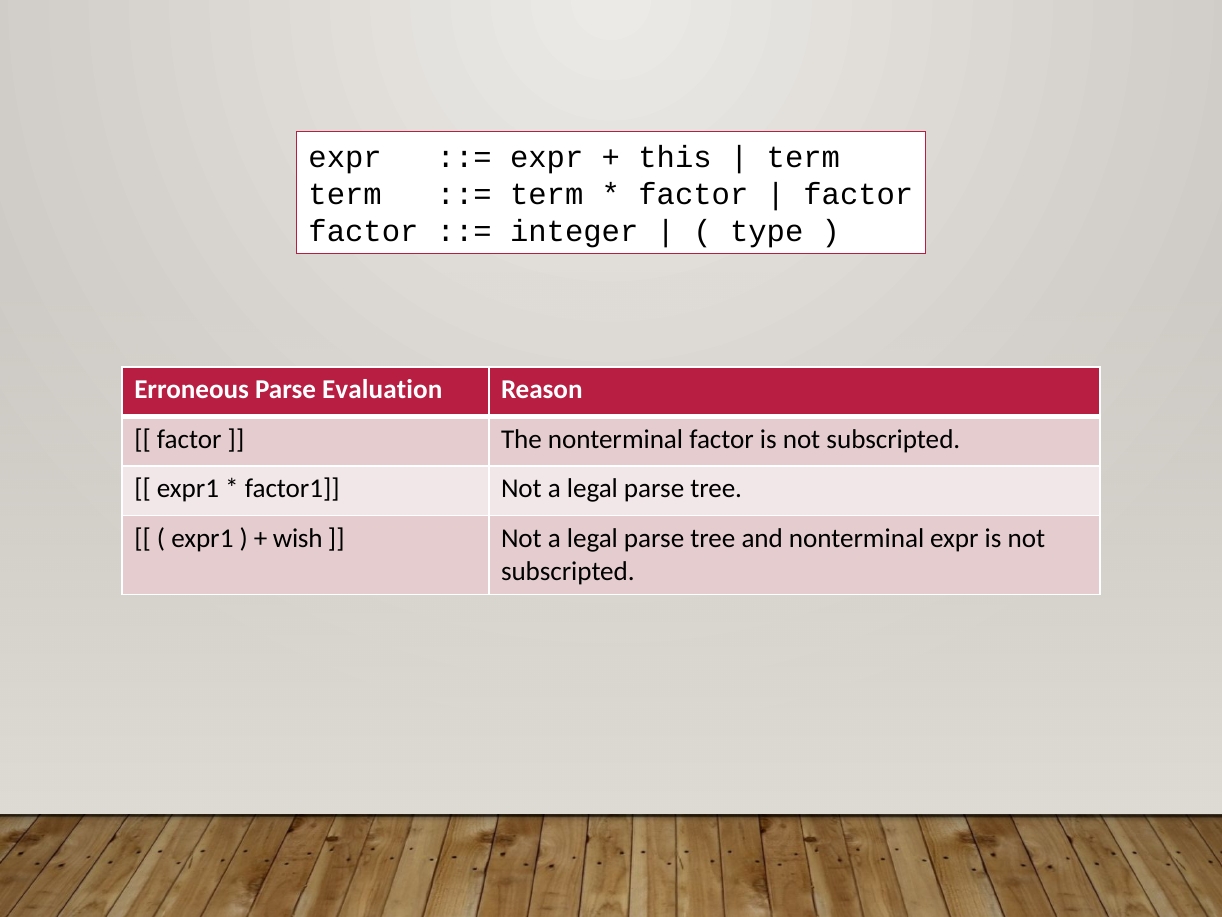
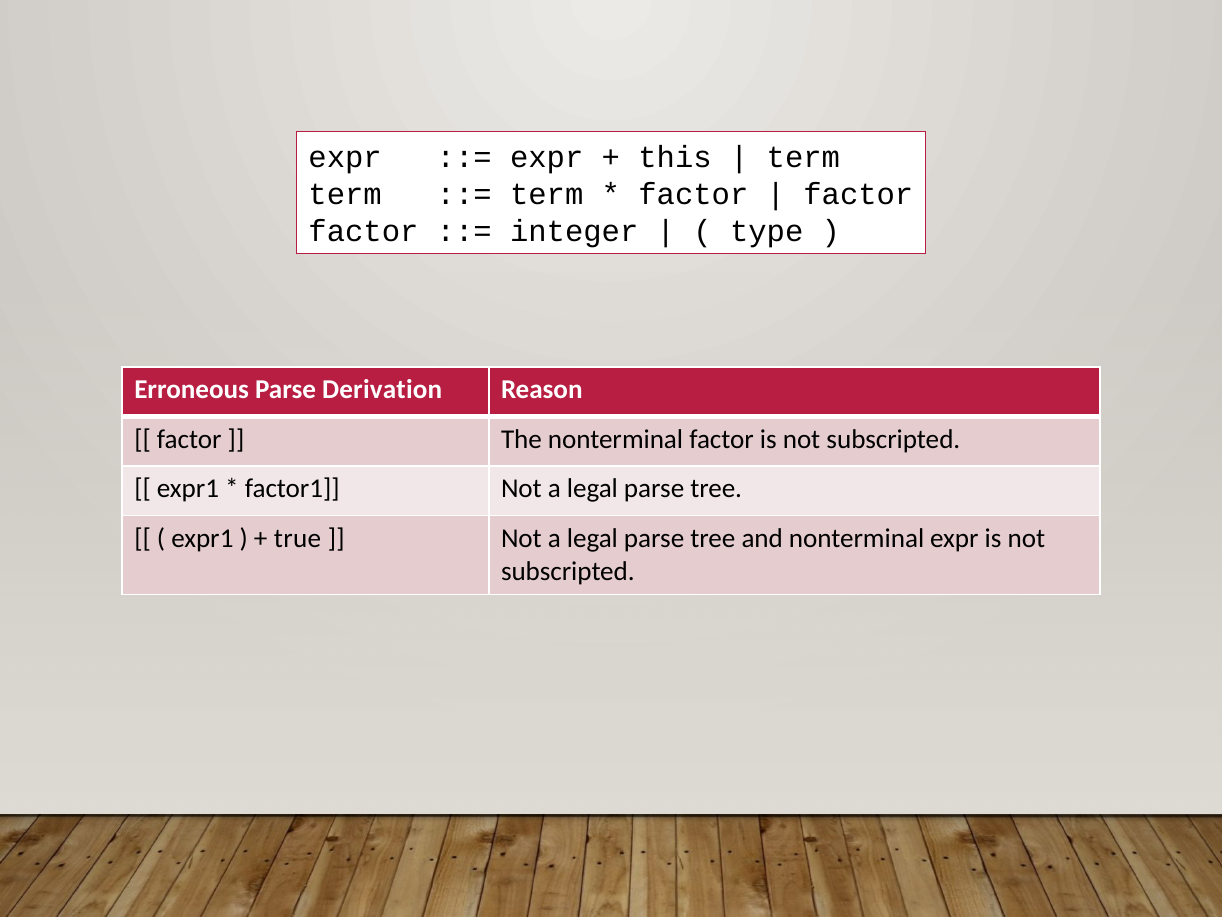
Evaluation: Evaluation -> Derivation
wish: wish -> true
